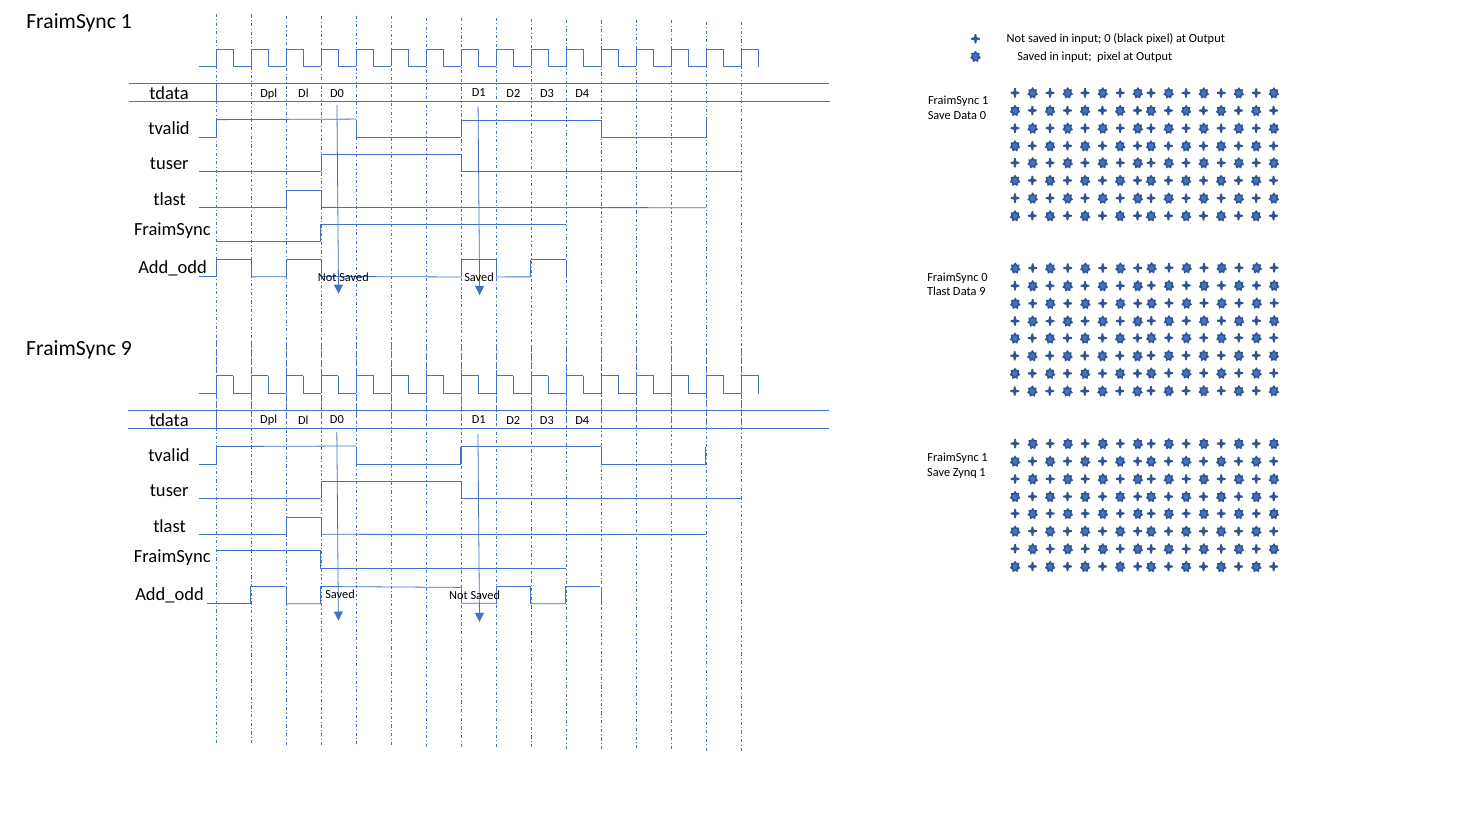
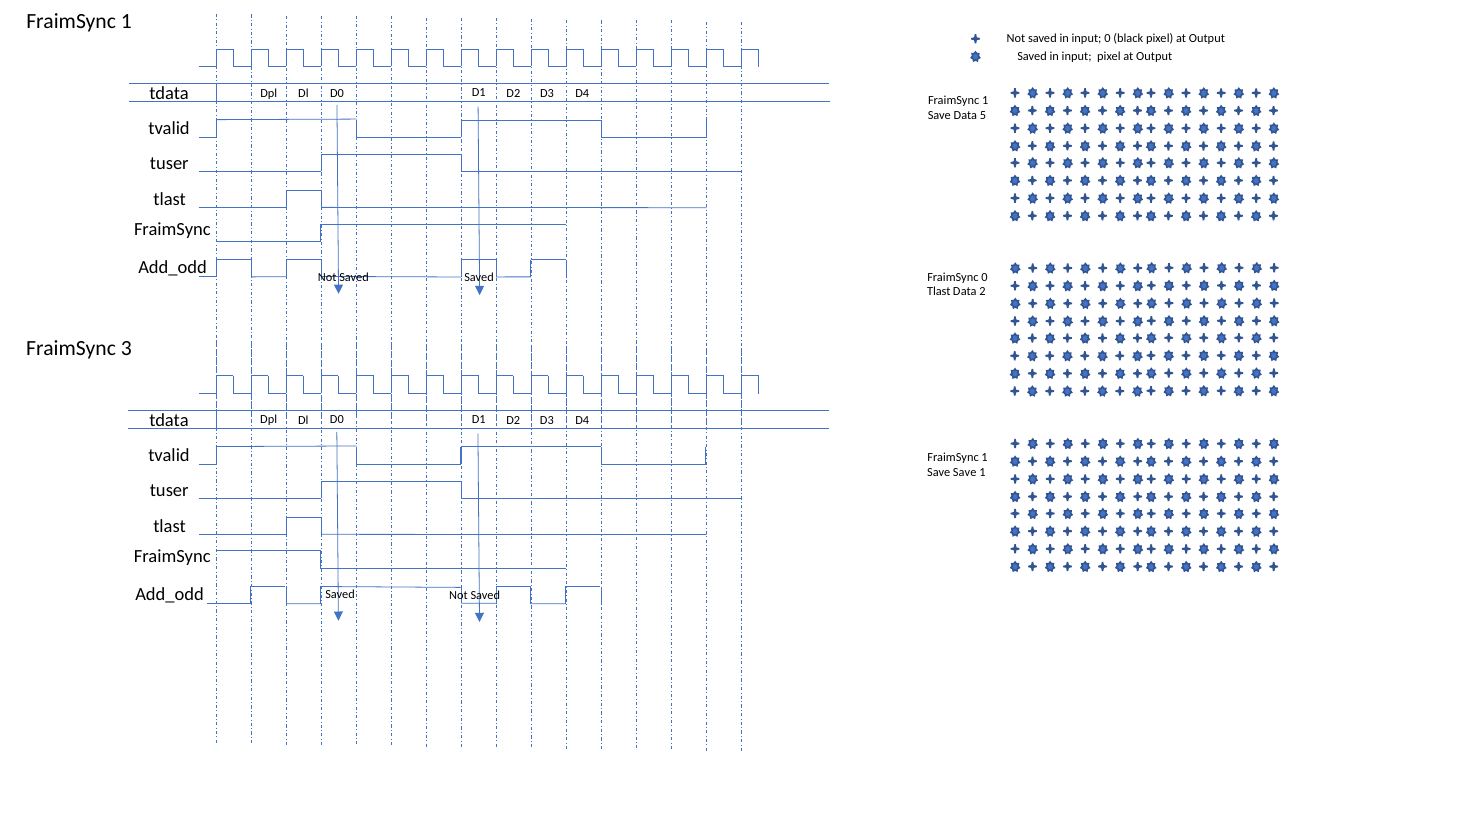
Data 0: 0 -> 5
Data 9: 9 -> 2
FraimSync 9: 9 -> 3
Save Zynq: Zynq -> Save
